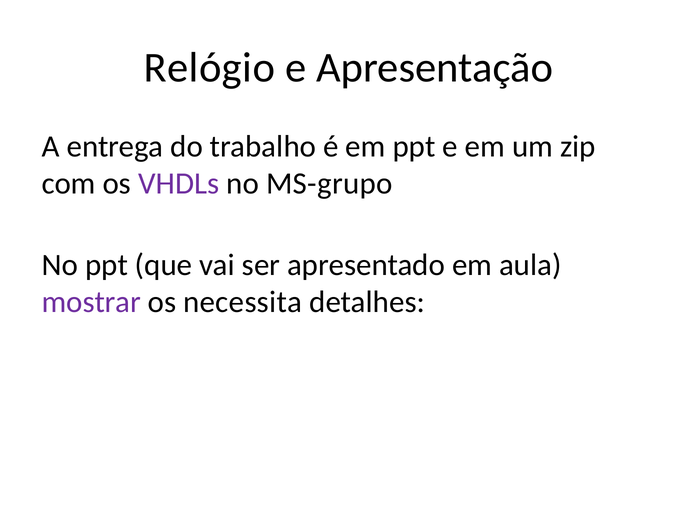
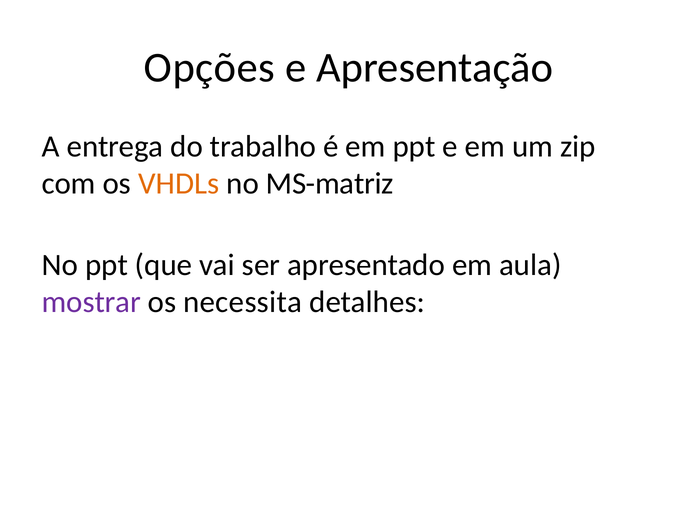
Relógio: Relógio -> Opções
VHDLs colour: purple -> orange
MS-grupo: MS-grupo -> MS-matriz
